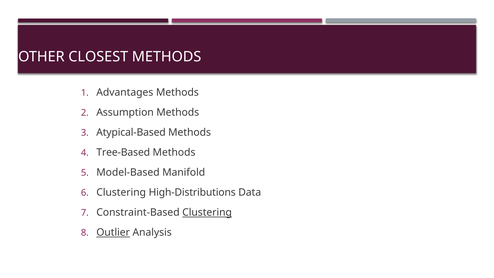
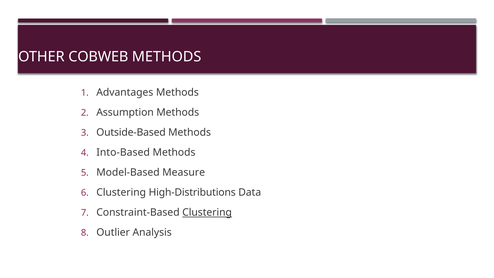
CLOSEST: CLOSEST -> COBWEB
Atypical-Based: Atypical-Based -> Outside-Based
Tree-Based: Tree-Based -> Into-Based
Manifold: Manifold -> Measure
Outlier underline: present -> none
